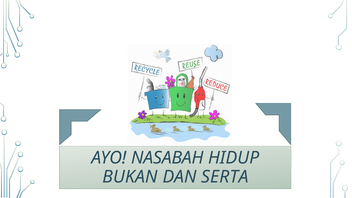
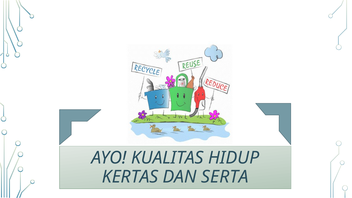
NASABAH: NASABAH -> KUALITAS
BUKAN: BUKAN -> KERTAS
